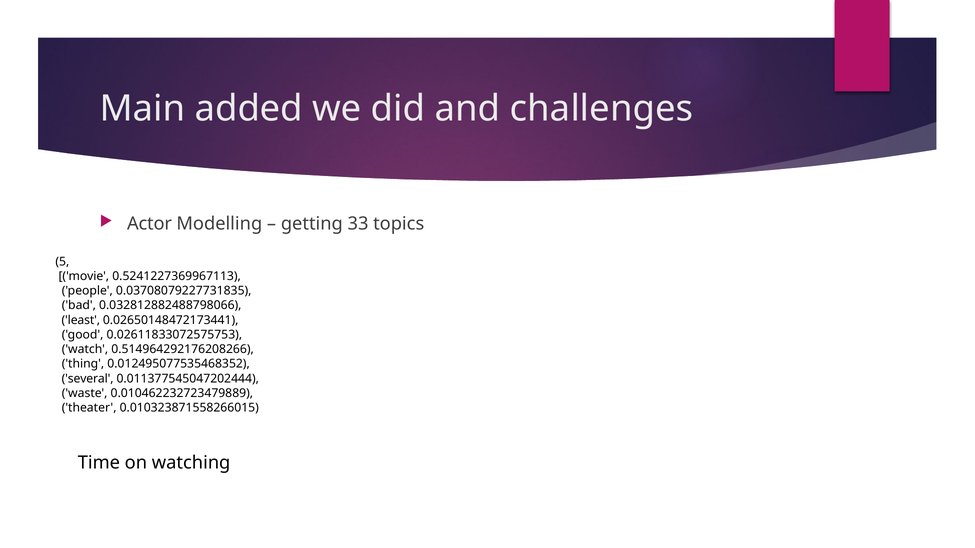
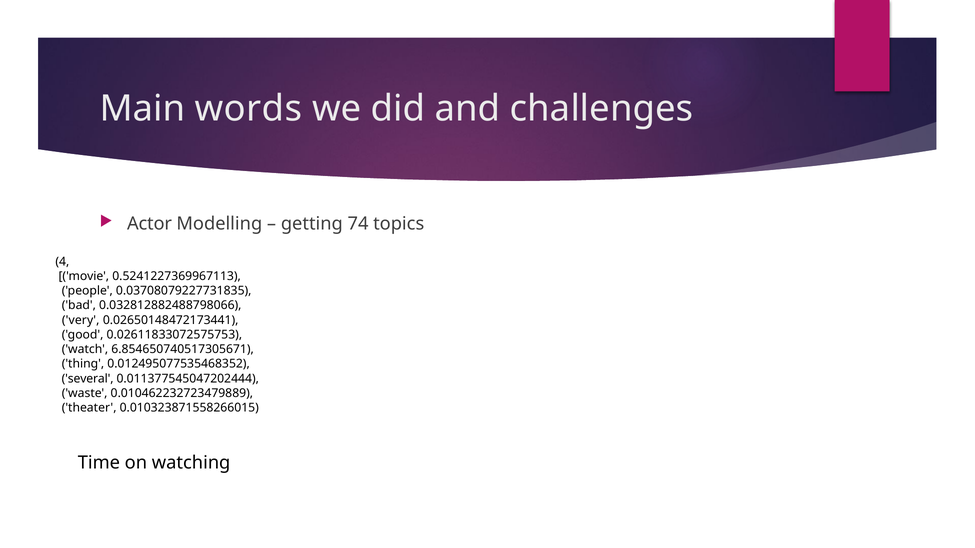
added: added -> words
33: 33 -> 74
5: 5 -> 4
least: least -> very
0.514964292176208266: 0.514964292176208266 -> 6.854650740517305671
